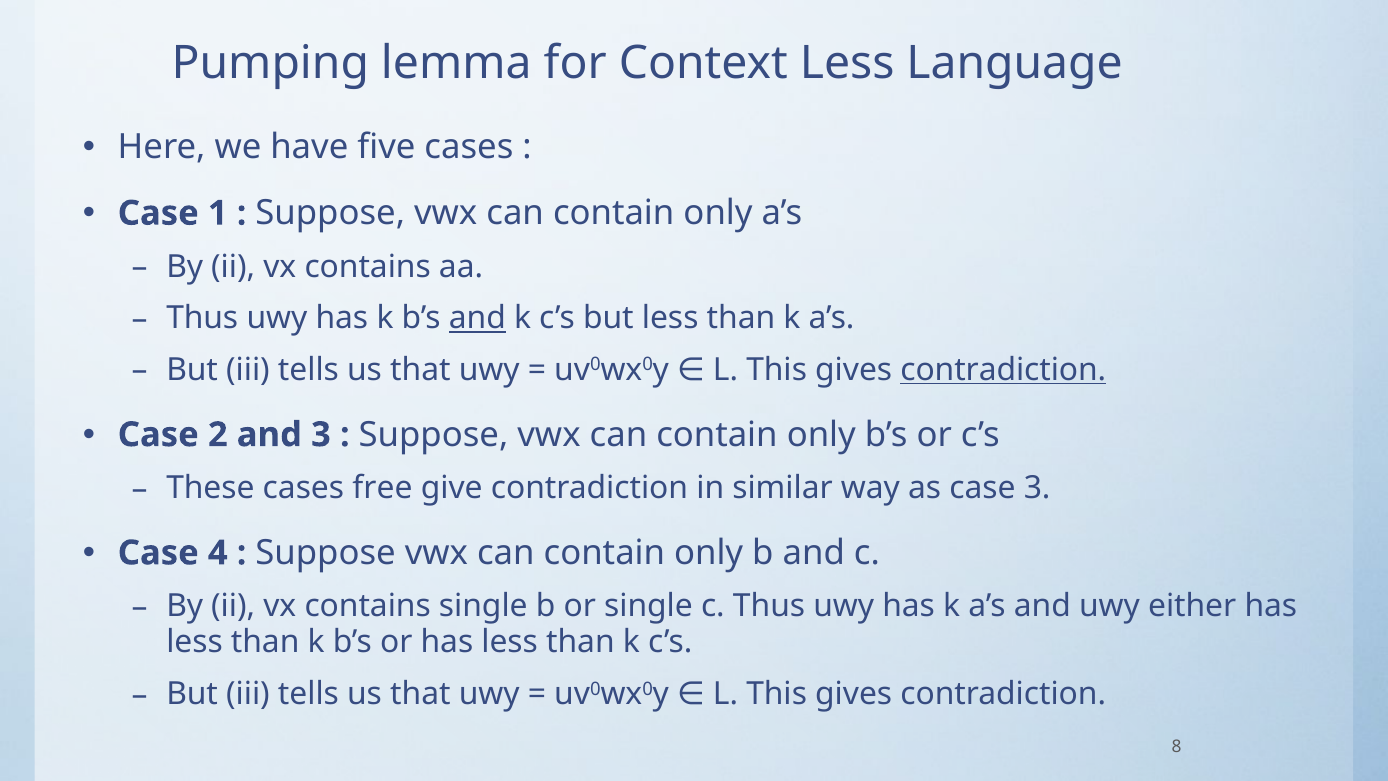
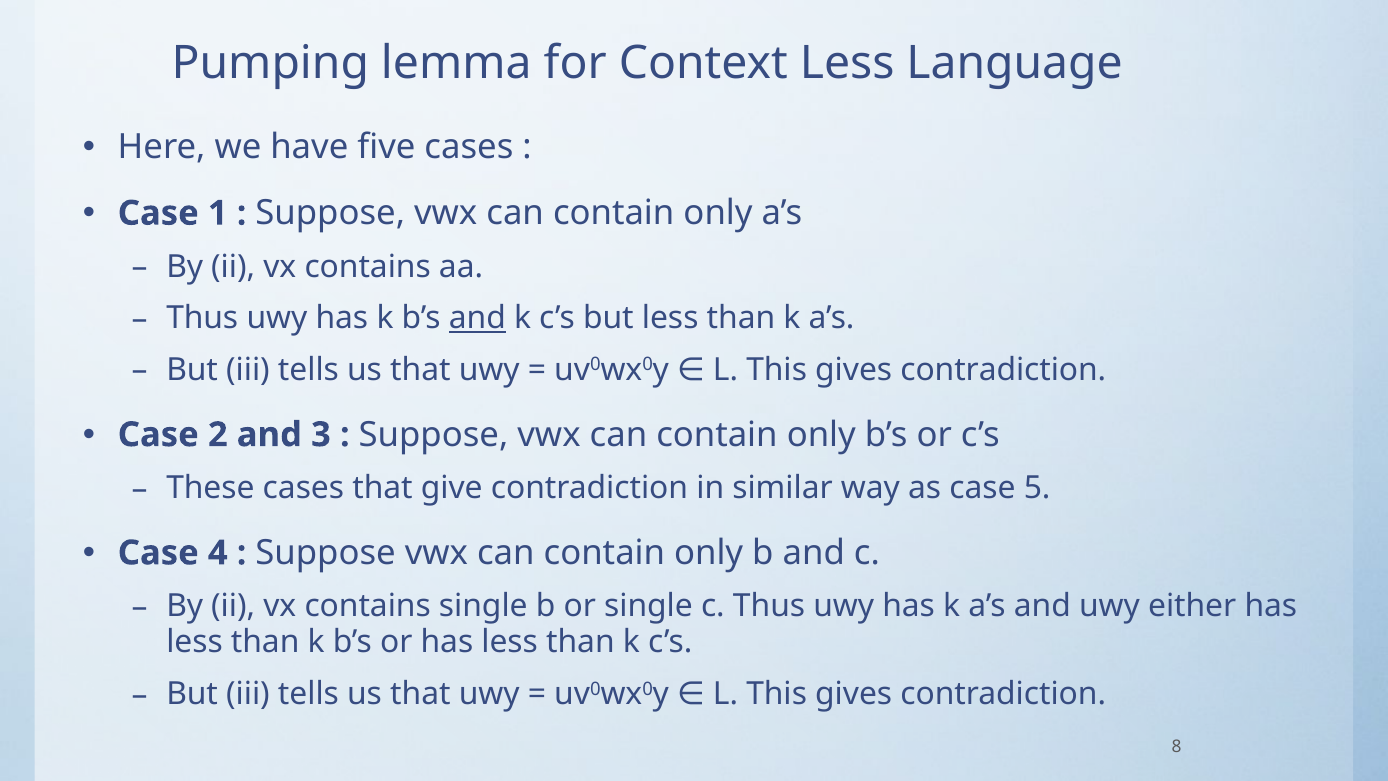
contradiction at (1003, 370) underline: present -> none
cases free: free -> that
case 3: 3 -> 5
